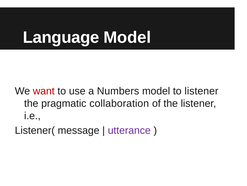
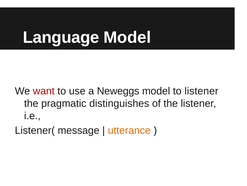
Numbers: Numbers -> Neweggs
collaboration: collaboration -> distinguishes
utterance colour: purple -> orange
